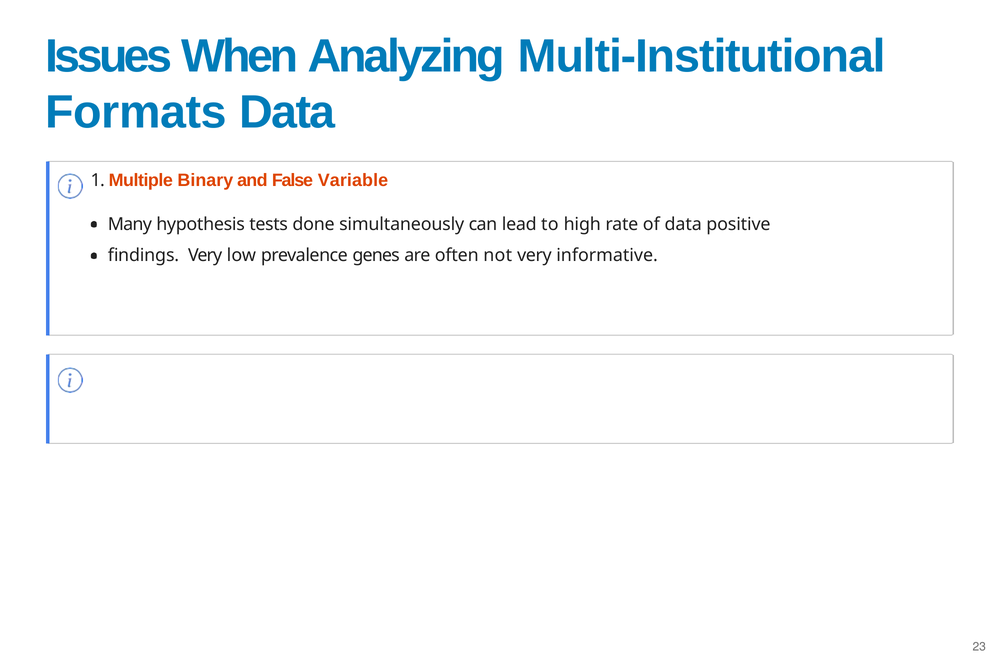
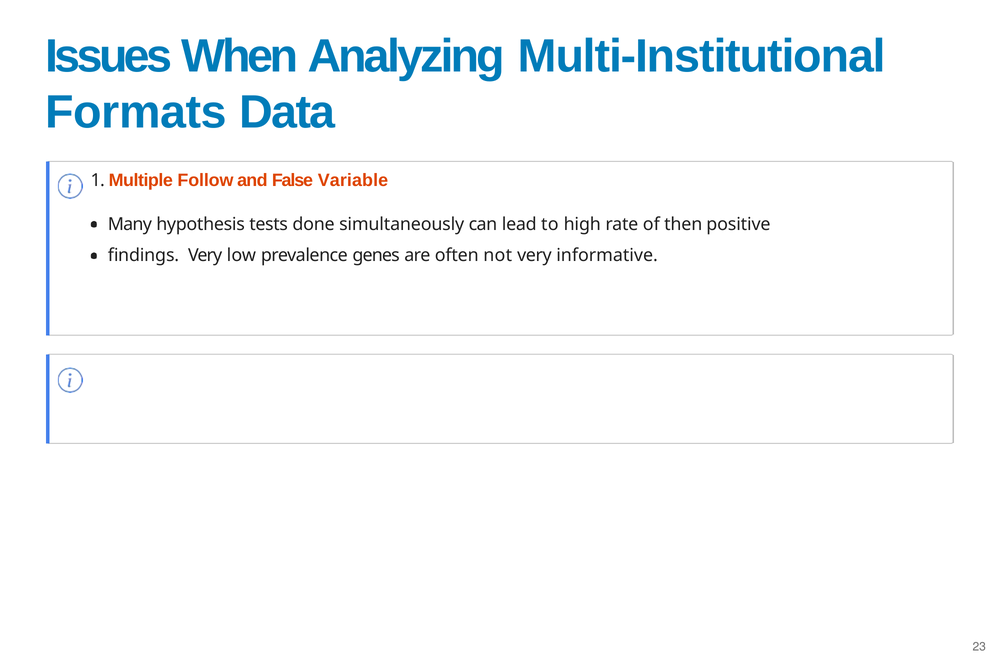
Binary: Binary -> Follow
of data: data -> then
